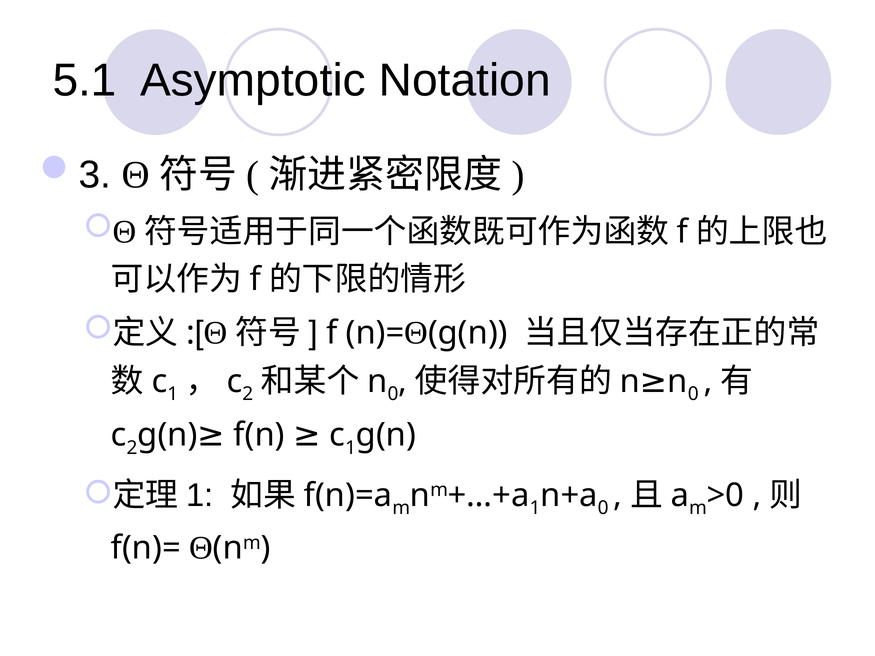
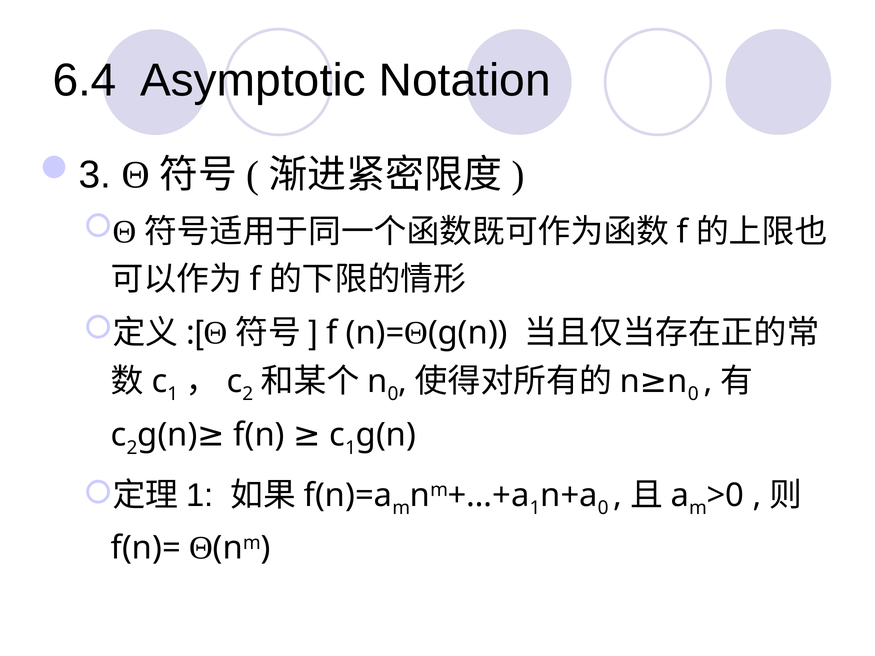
5.1: 5.1 -> 6.4
